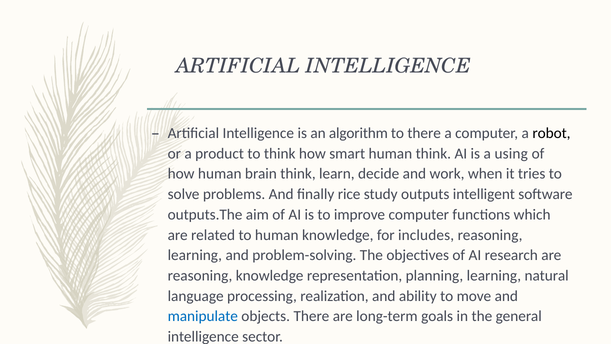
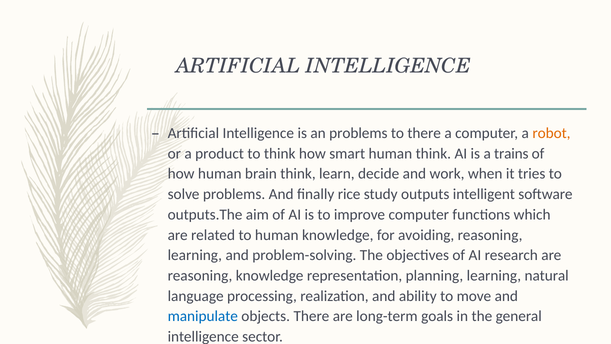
an algorithm: algorithm -> problems
robot colour: black -> orange
using: using -> trains
includes: includes -> avoiding
